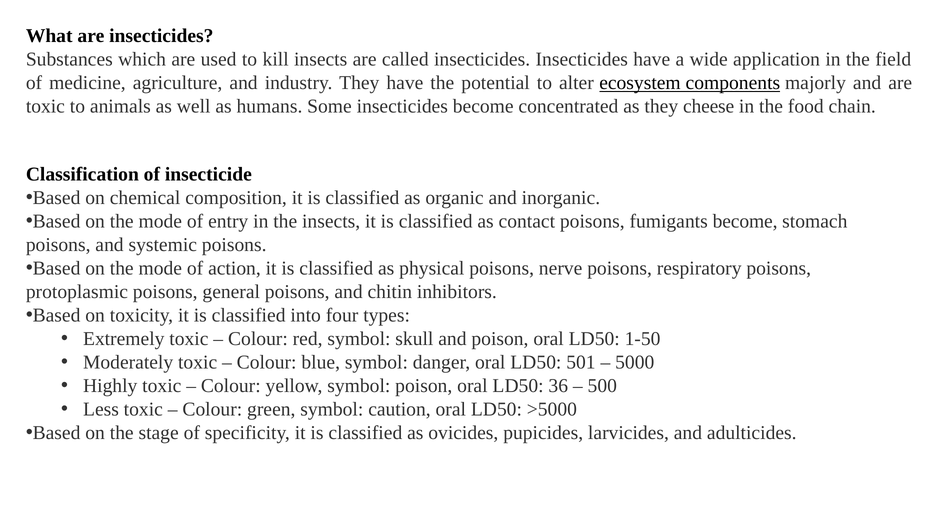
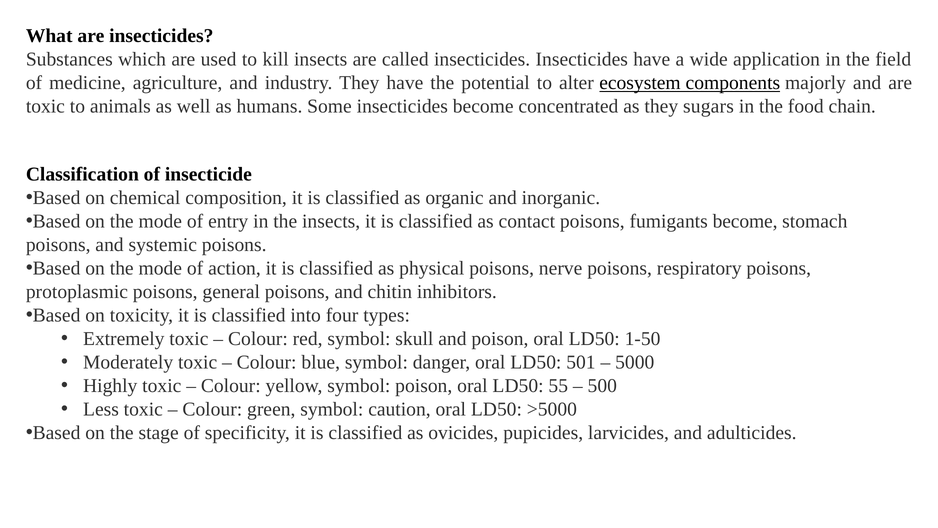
cheese: cheese -> sugars
36: 36 -> 55
